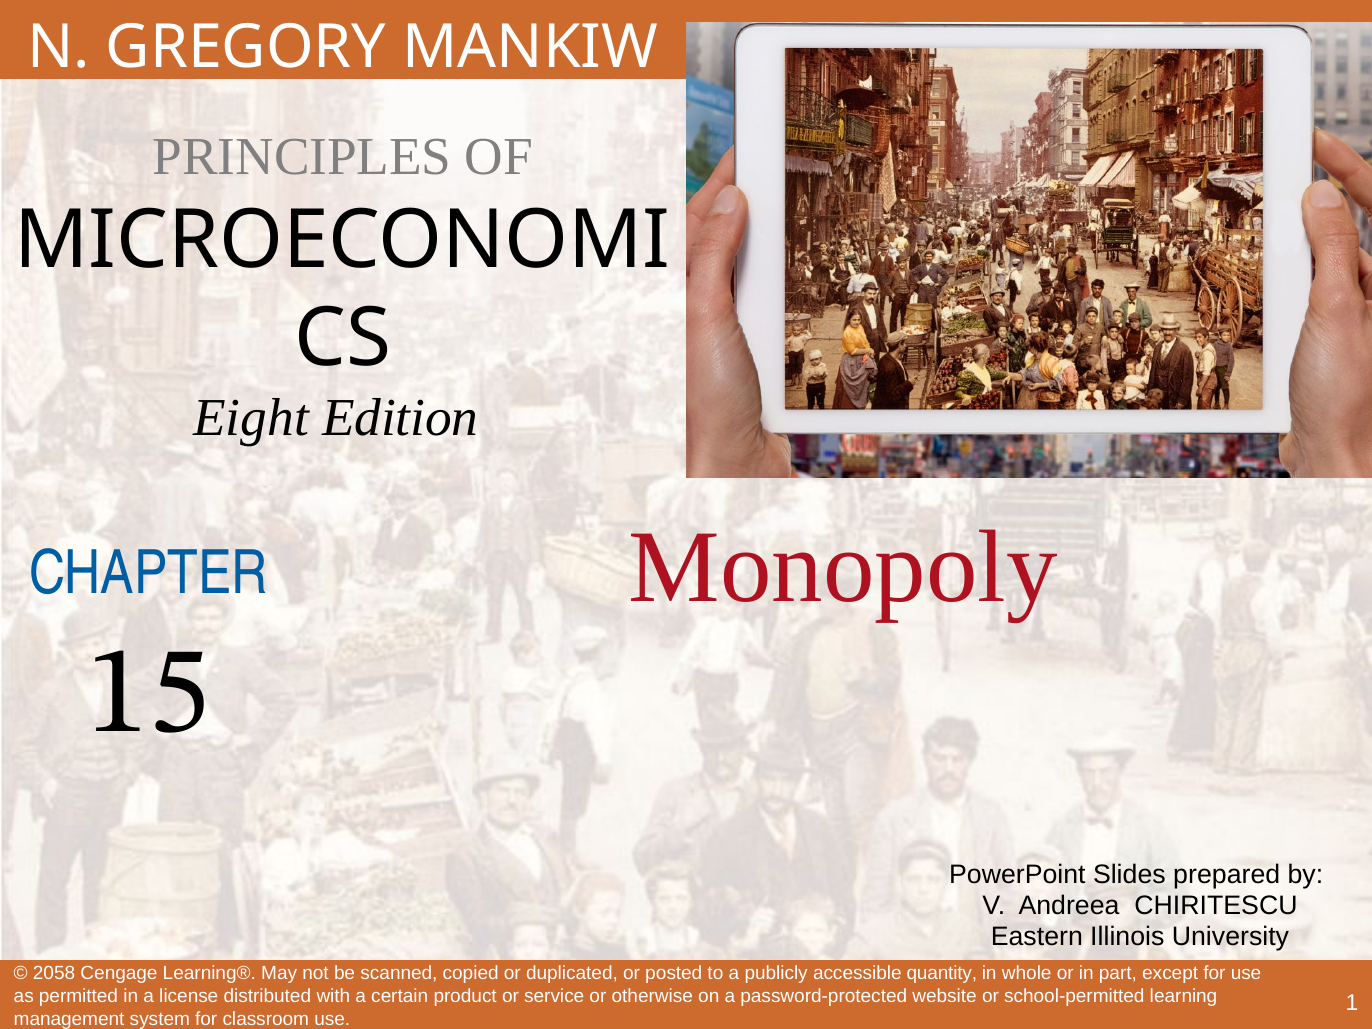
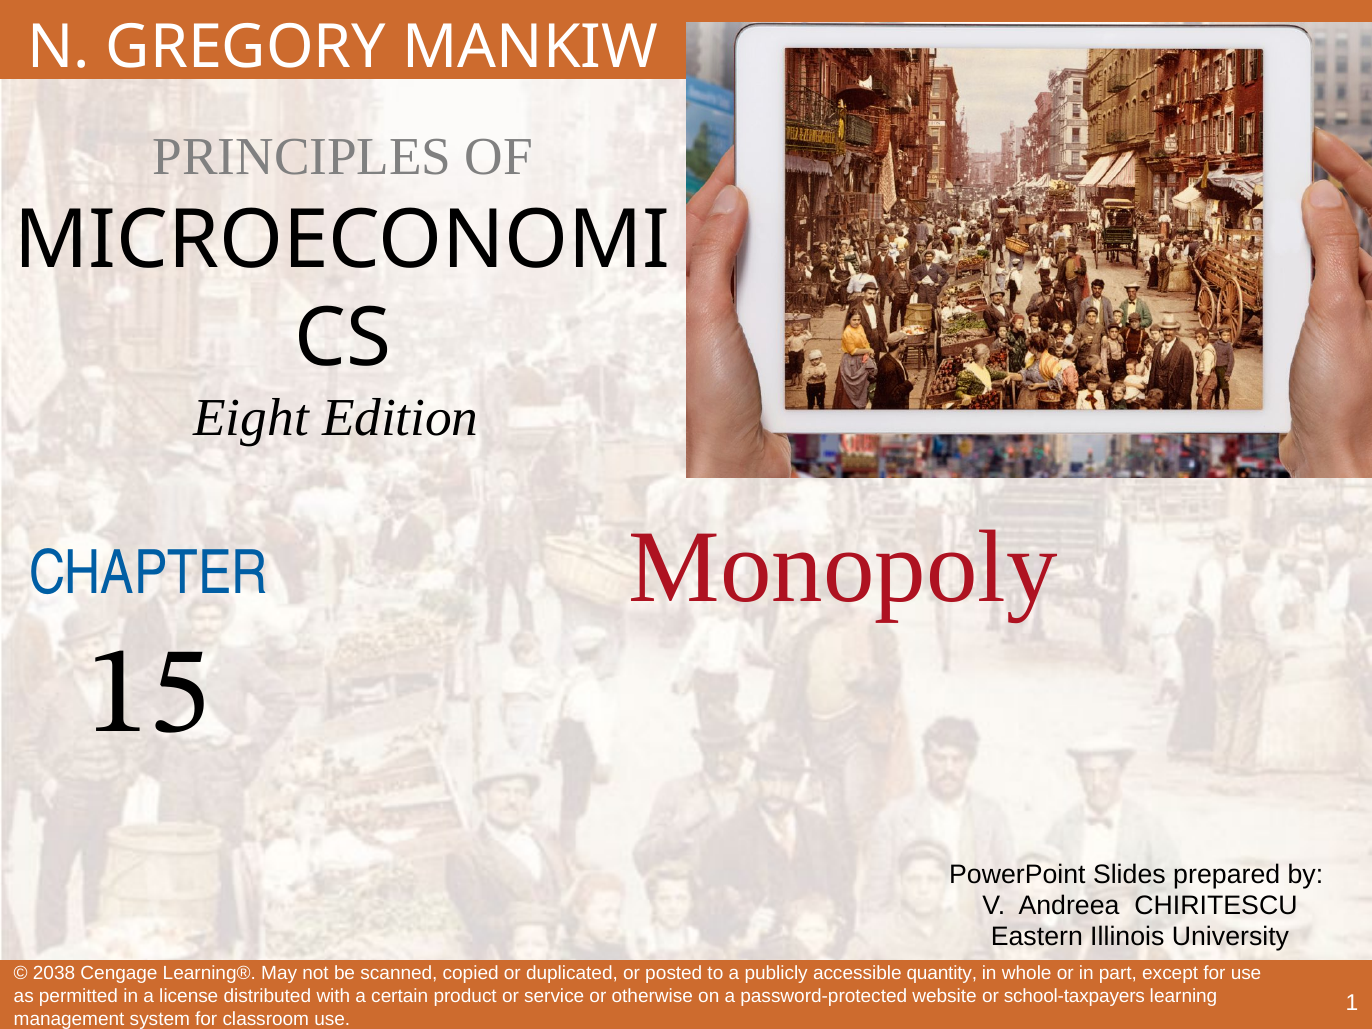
2058: 2058 -> 2038
school-permitted: school-permitted -> school-taxpayers
